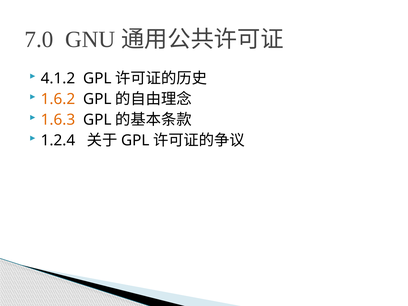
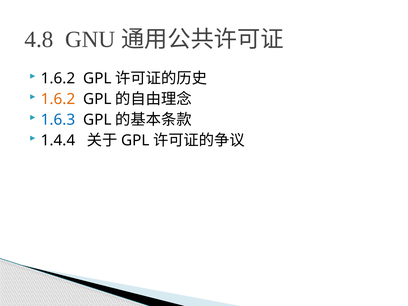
7.0: 7.0 -> 4.8
4.1.2 at (58, 78): 4.1.2 -> 1.6.2
1.6.3 colour: orange -> blue
1.2.4: 1.2.4 -> 1.4.4
